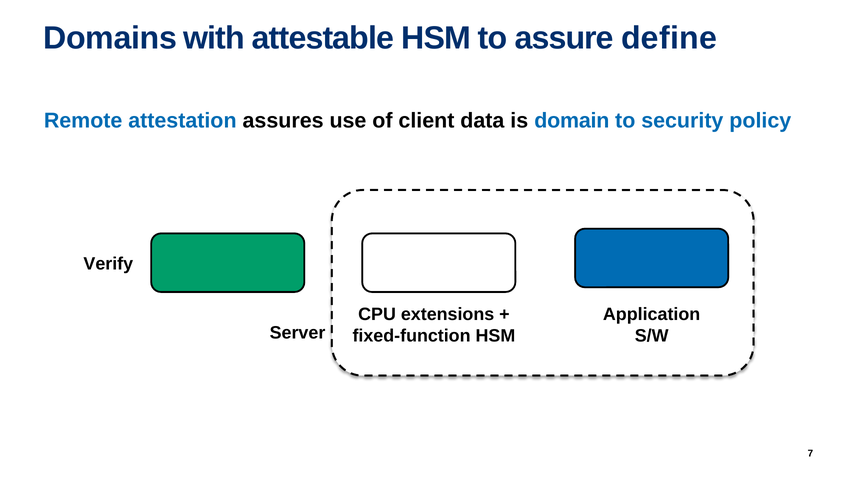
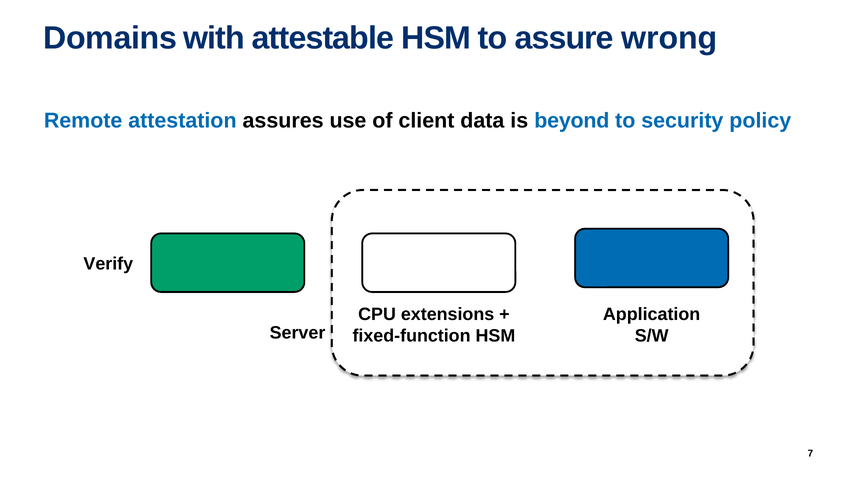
define: define -> wrong
domain: domain -> beyond
